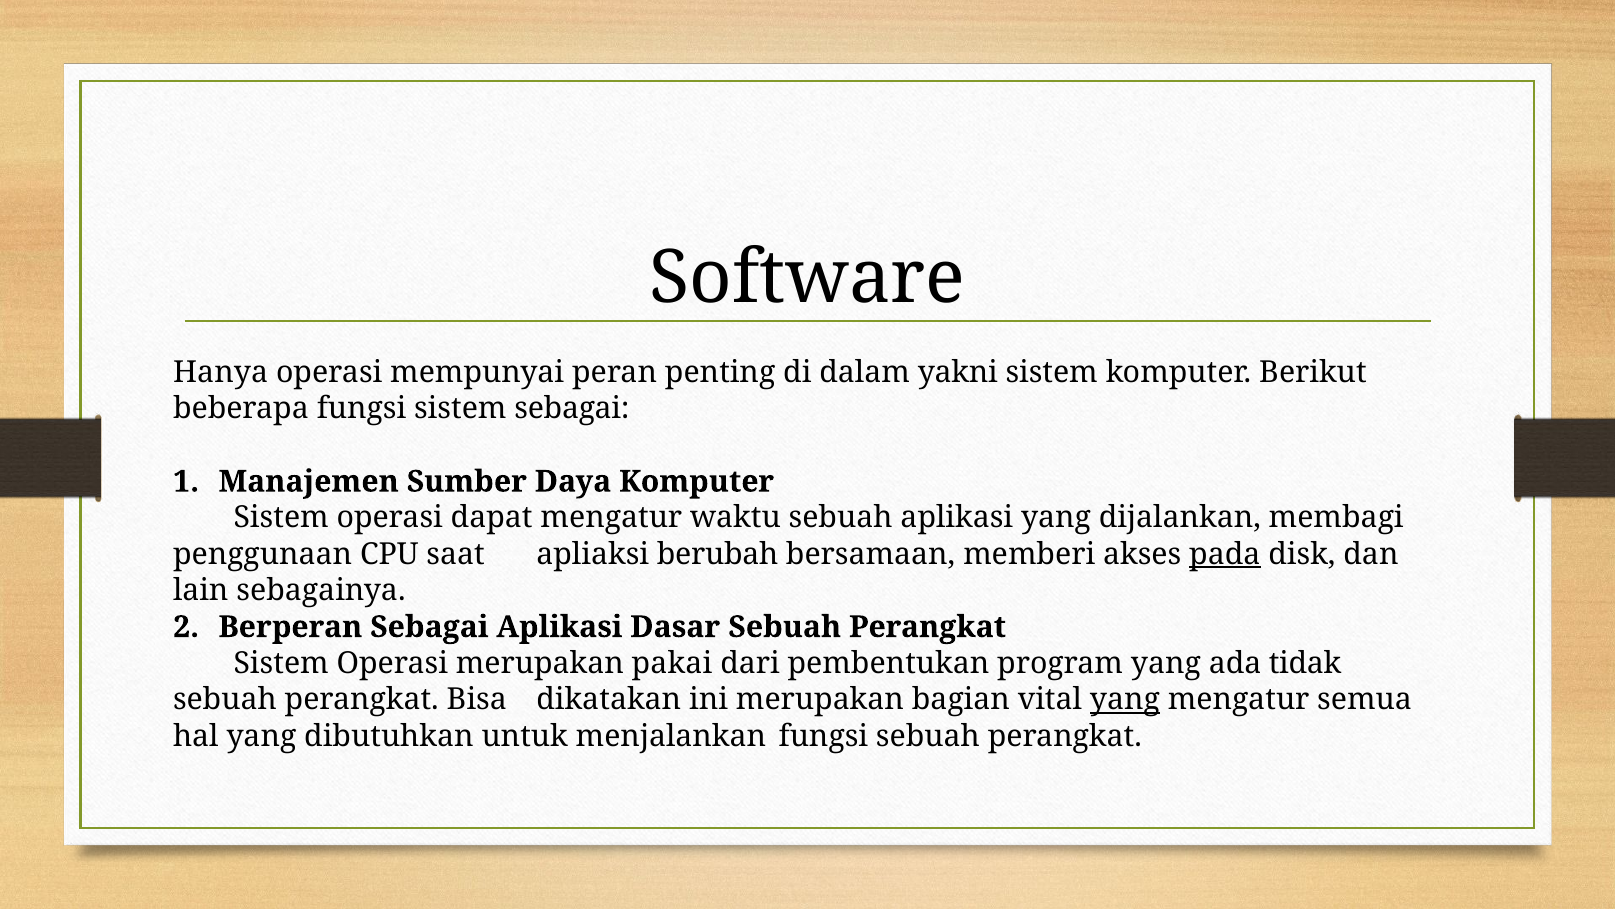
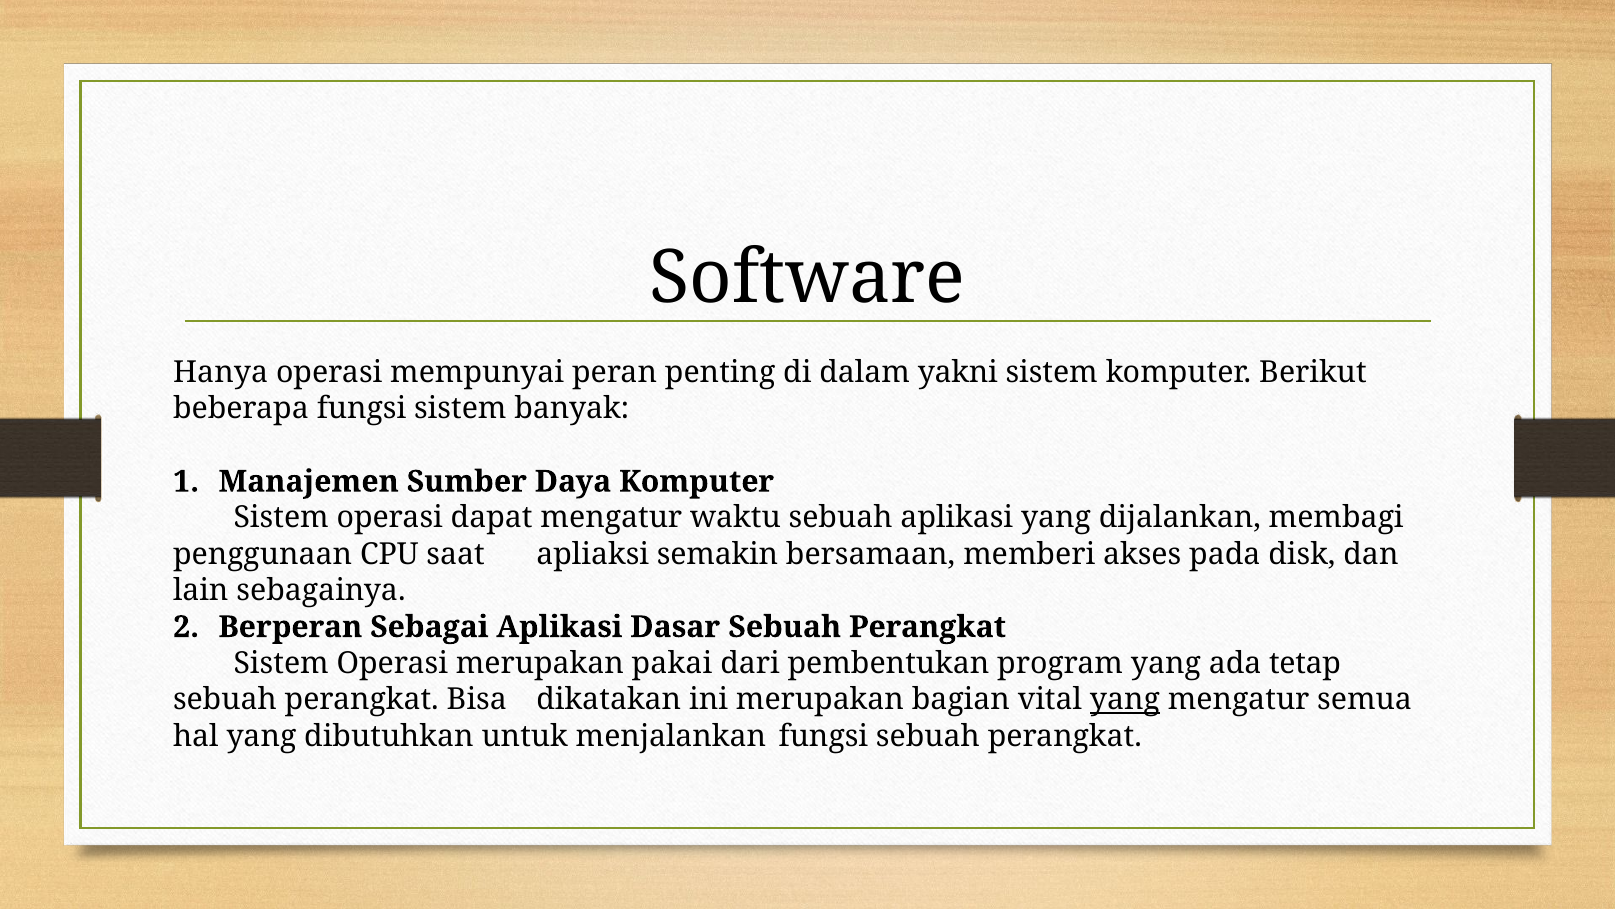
sistem sebagai: sebagai -> banyak
berubah: berubah -> semakin
pada underline: present -> none
tidak: tidak -> tetap
